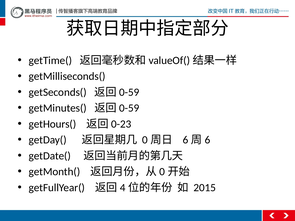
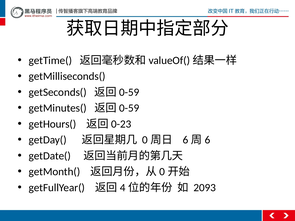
2015: 2015 -> 2093
